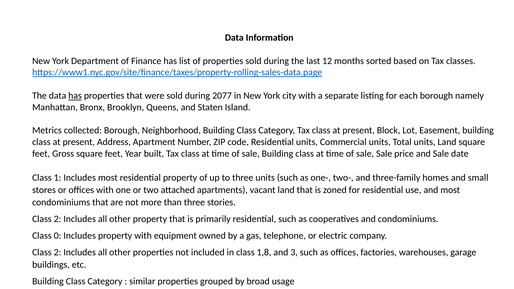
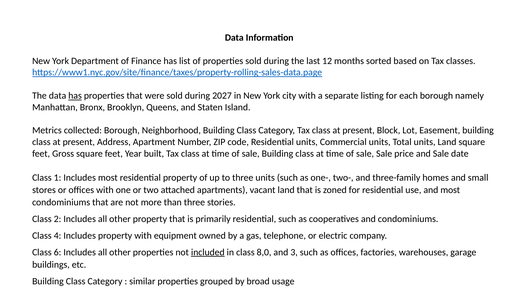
2077: 2077 -> 2027
0: 0 -> 4
2 at (58, 252): 2 -> 6
included underline: none -> present
1,8: 1,8 -> 8,0
